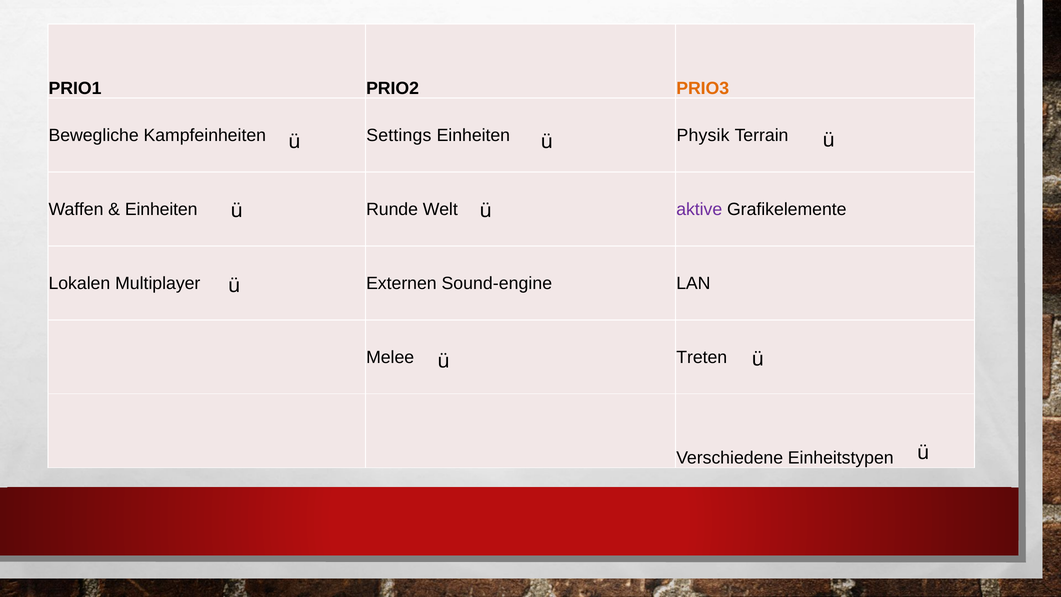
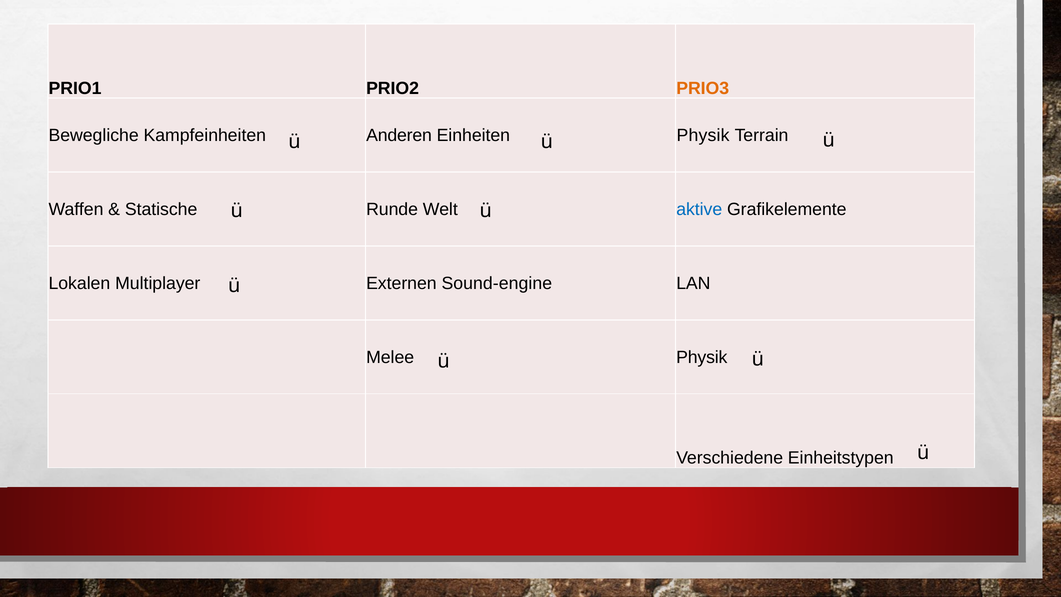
Settings: Settings -> Anderen
Einheiten at (161, 209): Einheiten -> Statische
aktive colour: purple -> blue
Melee Treten: Treten -> Physik
